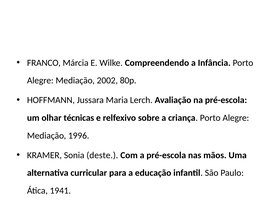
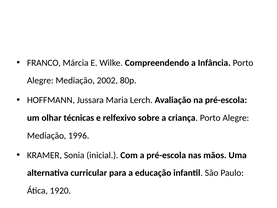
deste: deste -> inicial
1941: 1941 -> 1920
